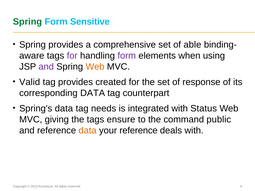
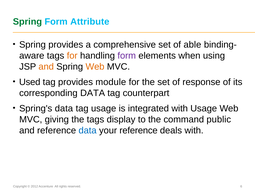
Sensitive: Sensitive -> Attribute
for at (72, 56) colour: purple -> orange
and at (46, 67) colour: purple -> orange
Valid: Valid -> Used
created: created -> module
tag needs: needs -> usage
with Status: Status -> Usage
ensure: ensure -> display
data at (88, 131) colour: orange -> blue
